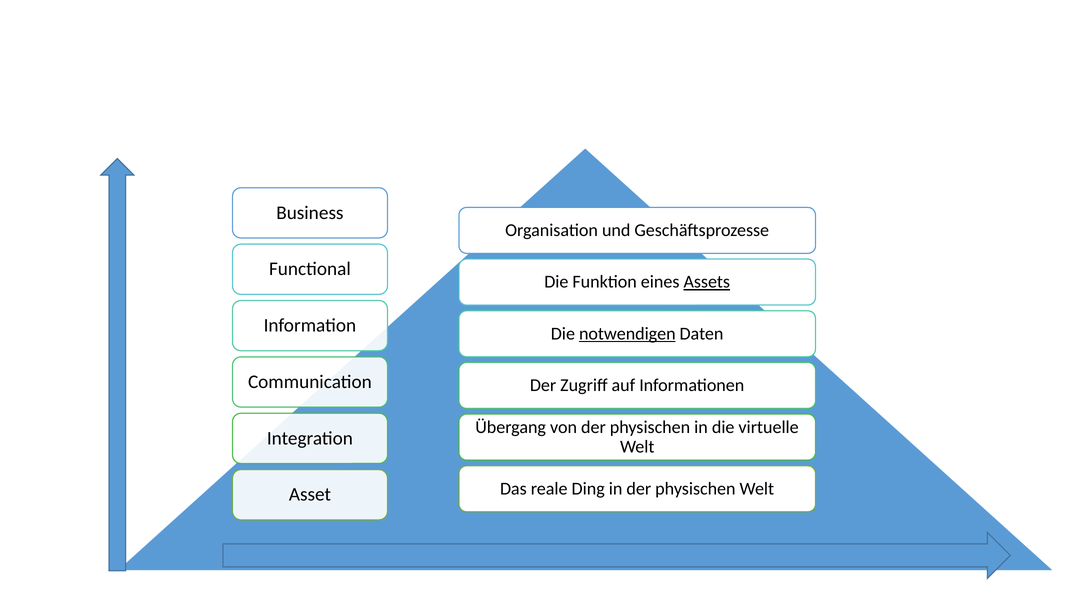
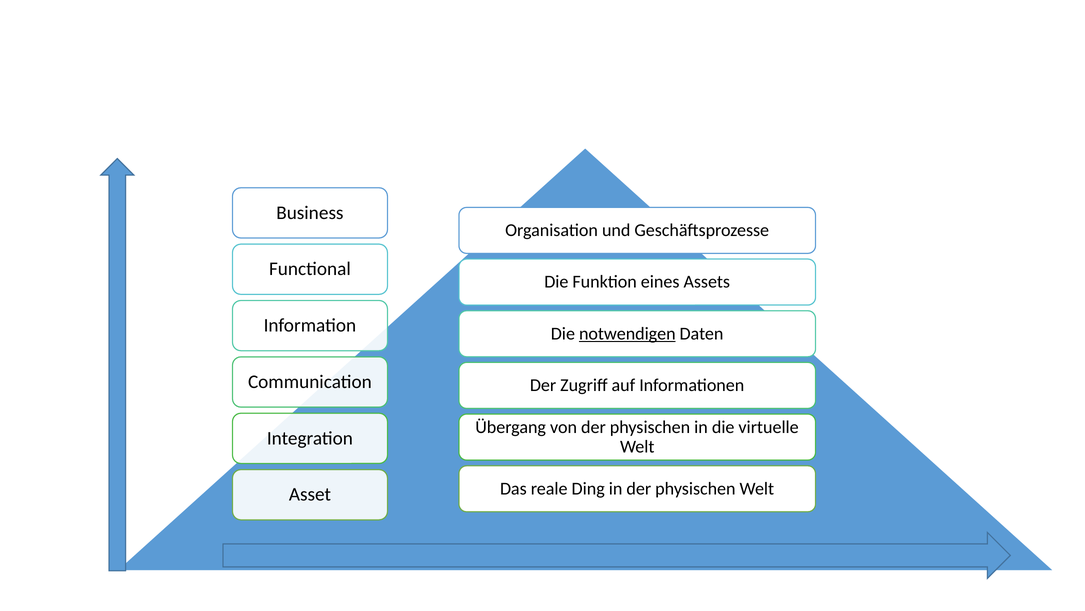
Assets underline: present -> none
